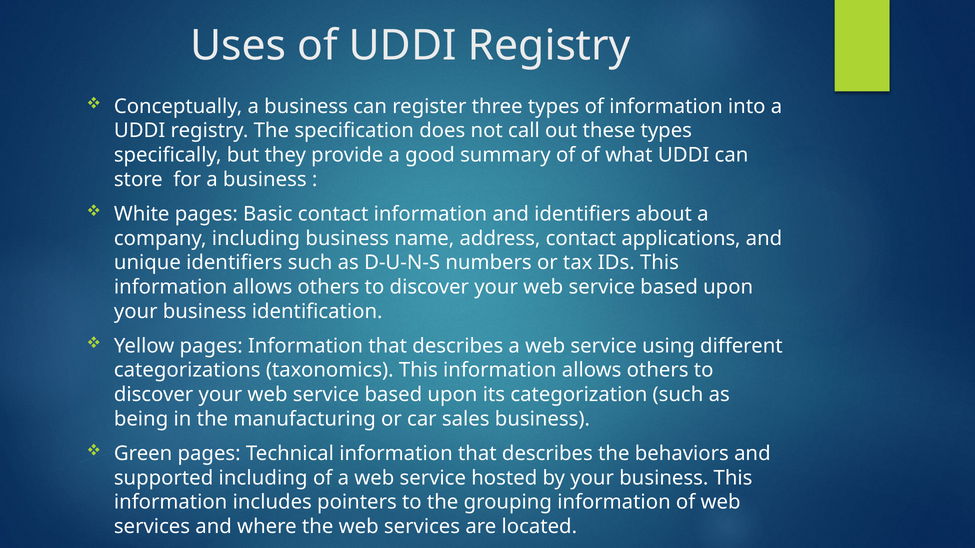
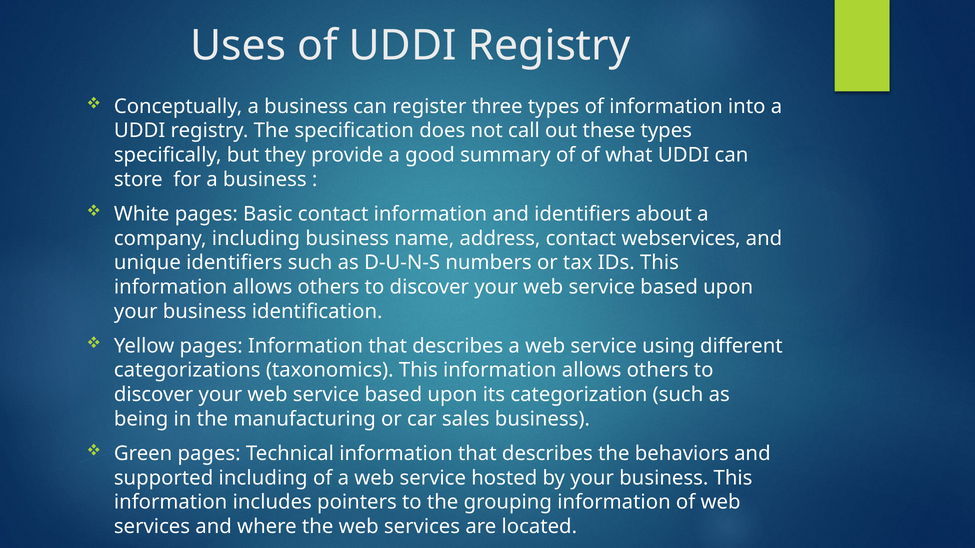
applications: applications -> webservices
